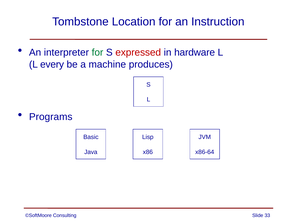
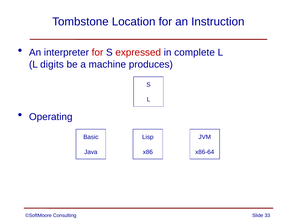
for at (97, 52) colour: green -> red
hardware: hardware -> complete
every: every -> digits
Programs: Programs -> Operating
